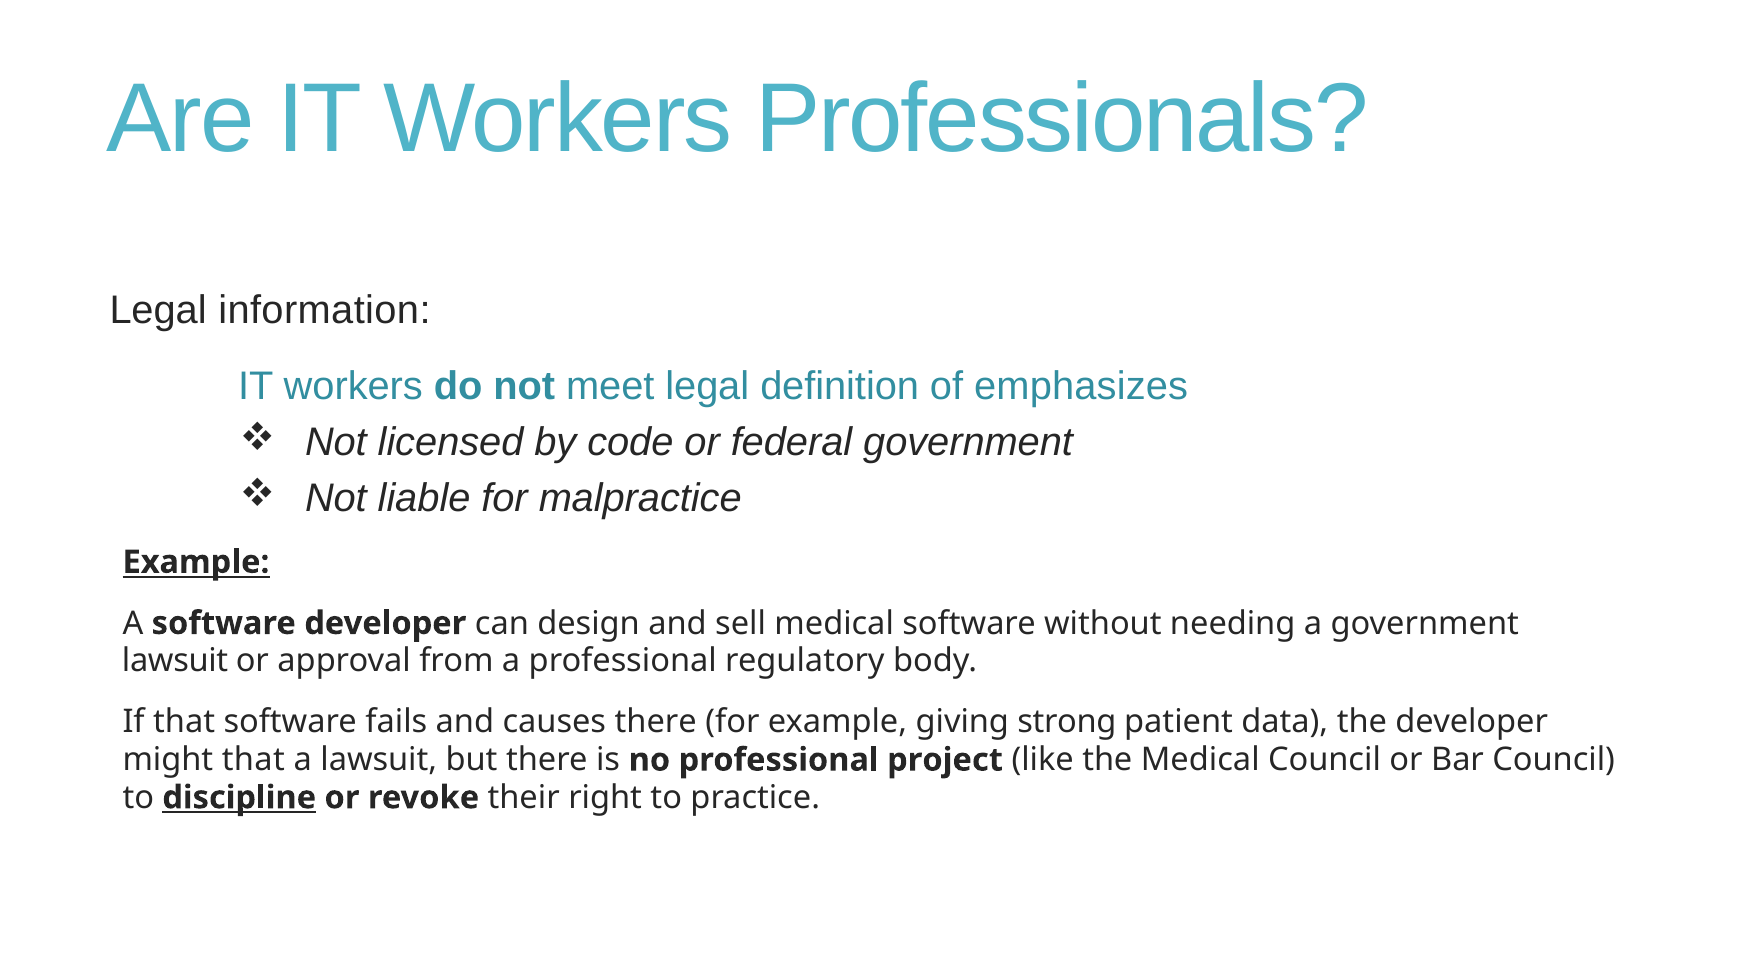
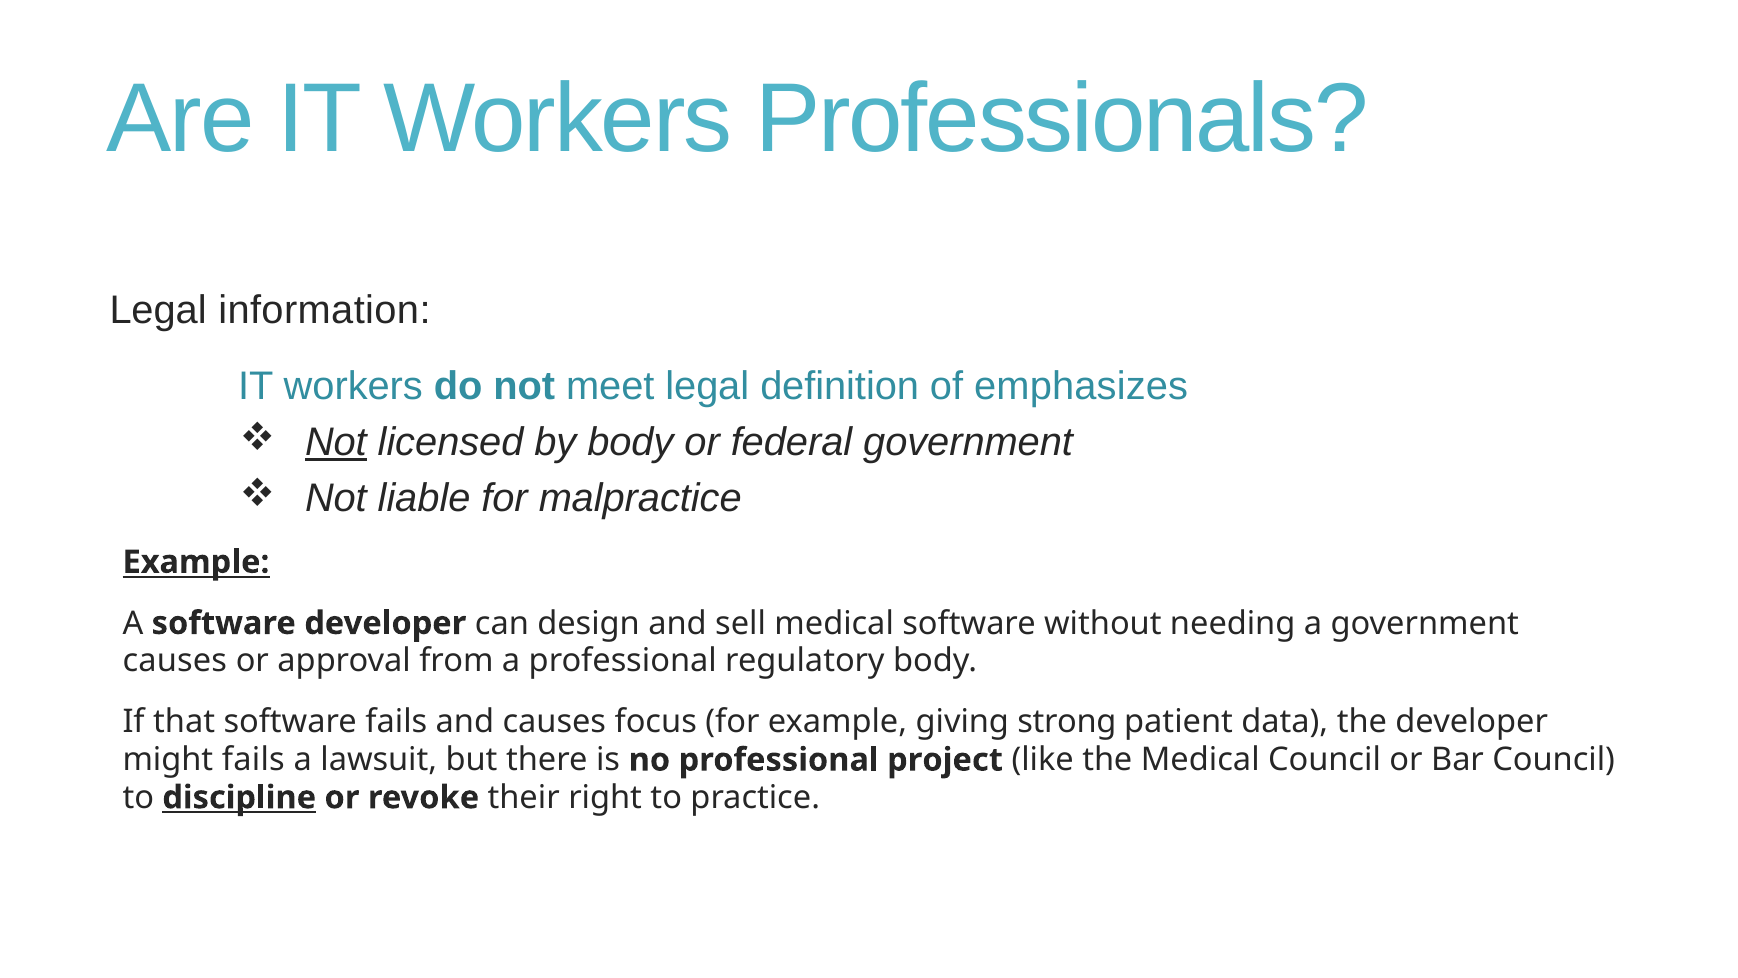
Not at (336, 442) underline: none -> present
by code: code -> body
lawsuit at (175, 661): lawsuit -> causes
causes there: there -> focus
might that: that -> fails
